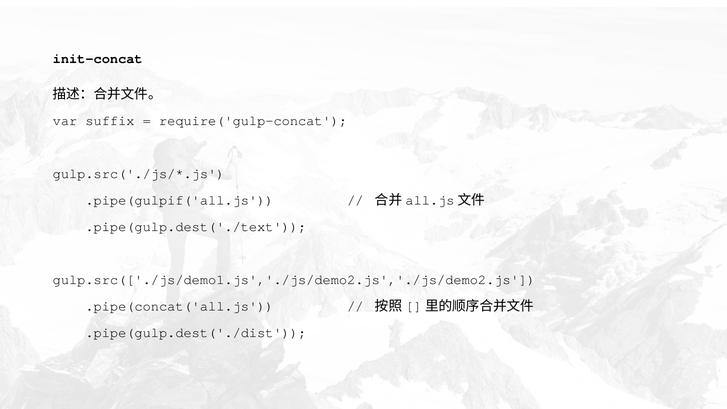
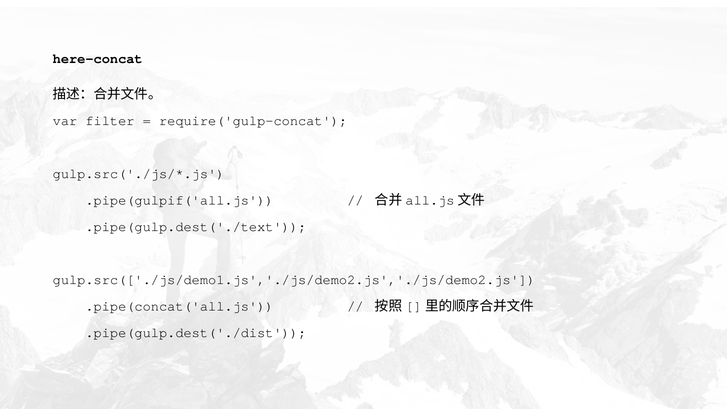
init-concat: init-concat -> here-concat
suffix: suffix -> filter
